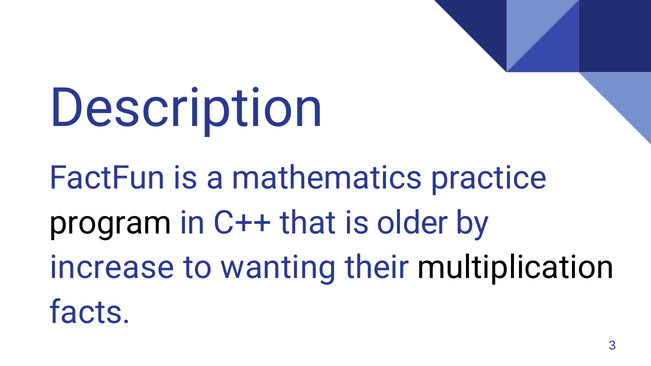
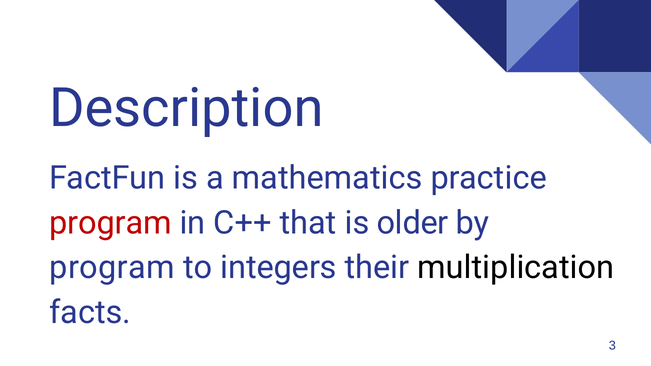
program at (110, 223) colour: black -> red
increase at (112, 268): increase -> program
wanting: wanting -> integers
